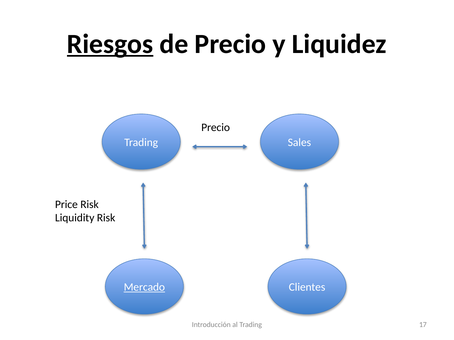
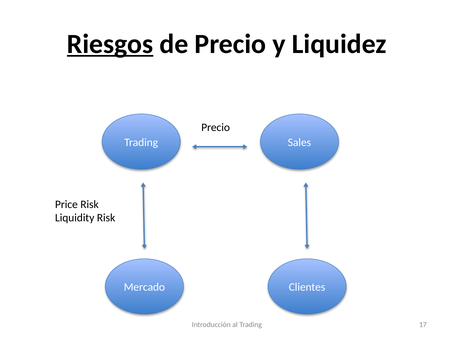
Mercado underline: present -> none
